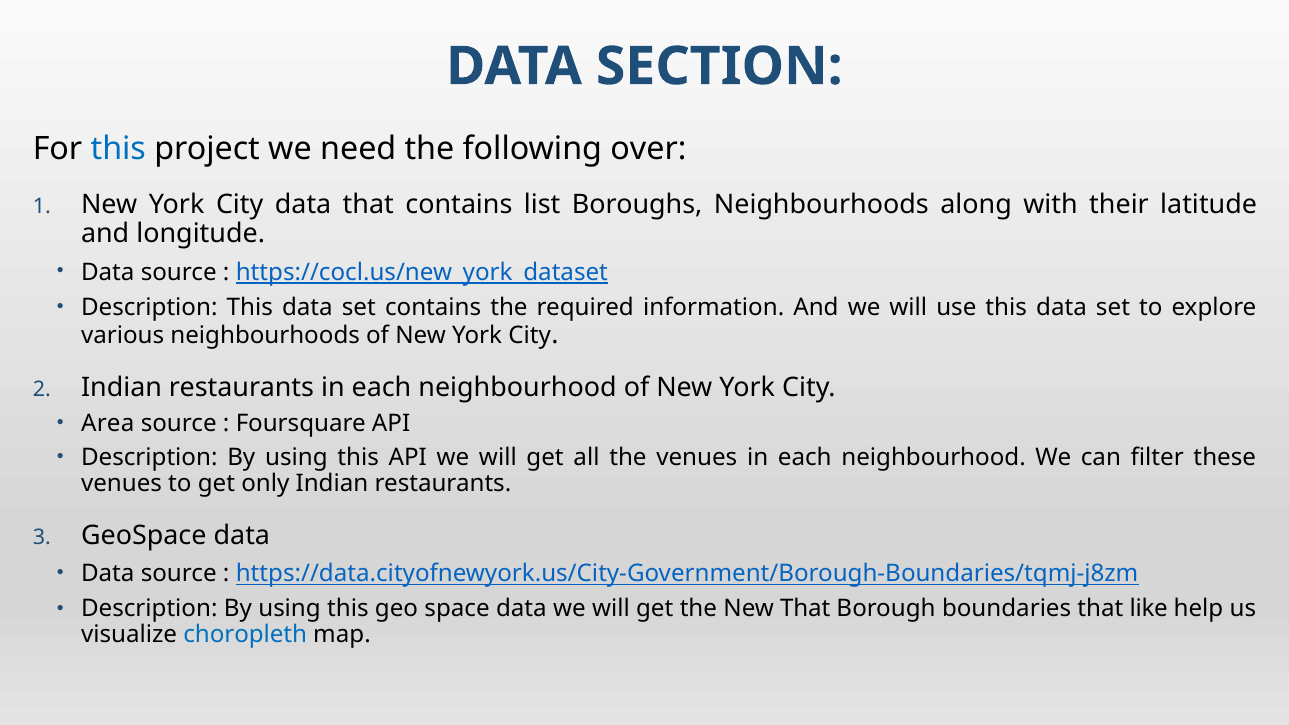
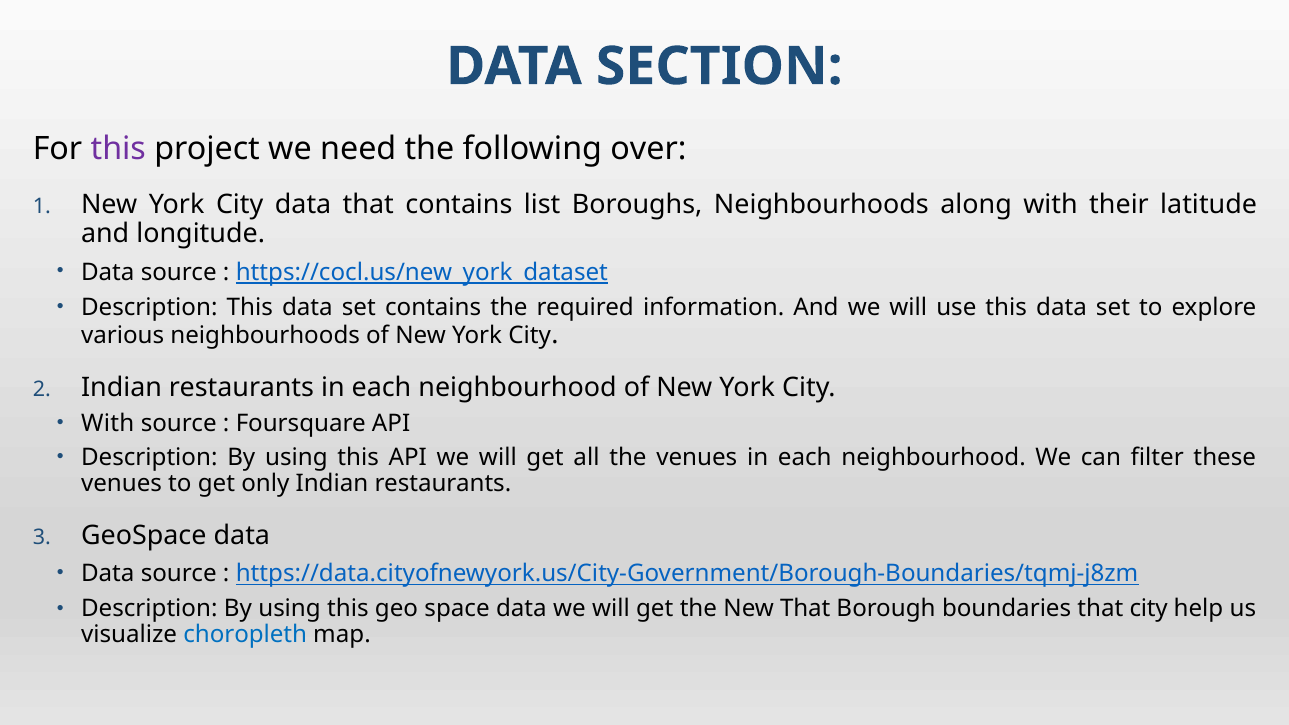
this at (118, 149) colour: blue -> purple
Area at (108, 424): Area -> With
that like: like -> city
